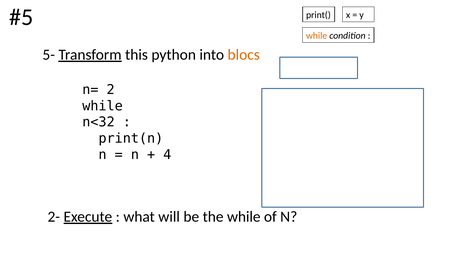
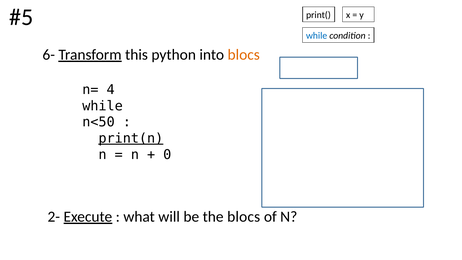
while at (317, 36) colour: orange -> blue
5-: 5- -> 6-
2: 2 -> 4
n<32: n<32 -> n<50
print(n underline: none -> present
4: 4 -> 0
the while: while -> blocs
